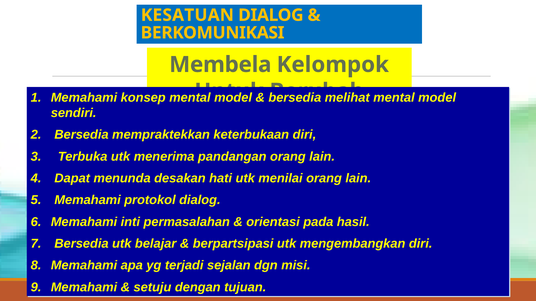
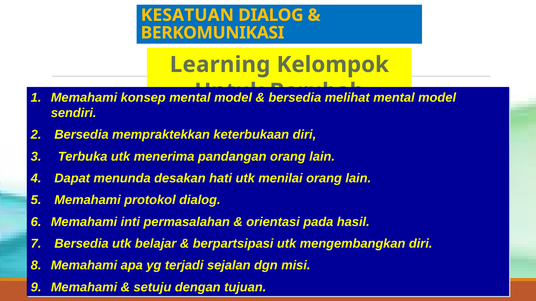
Membela: Membela -> Learning
